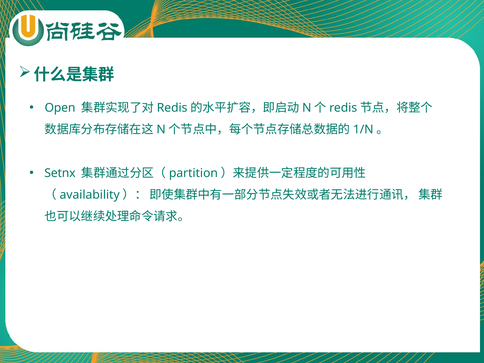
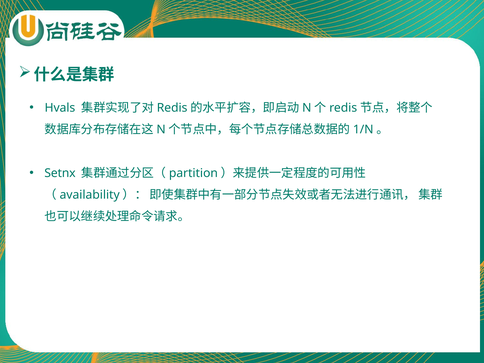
Open: Open -> Hvals
